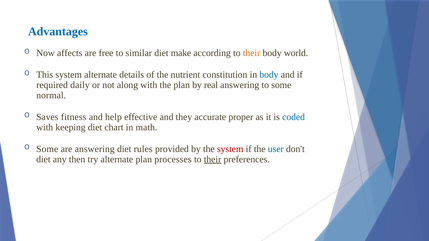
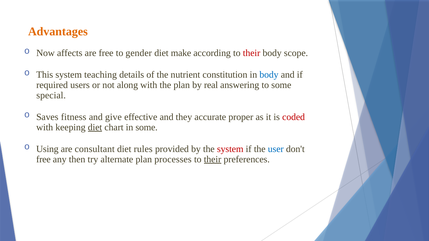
Advantages colour: blue -> orange
similar: similar -> gender
their at (252, 53) colour: orange -> red
world: world -> scope
system alternate: alternate -> teaching
daily: daily -> users
normal: normal -> special
help: help -> give
coded colour: blue -> red
diet at (95, 128) underline: none -> present
in math: math -> some
Some at (47, 149): Some -> Using
are answering: answering -> consultant
diet at (43, 160): diet -> free
